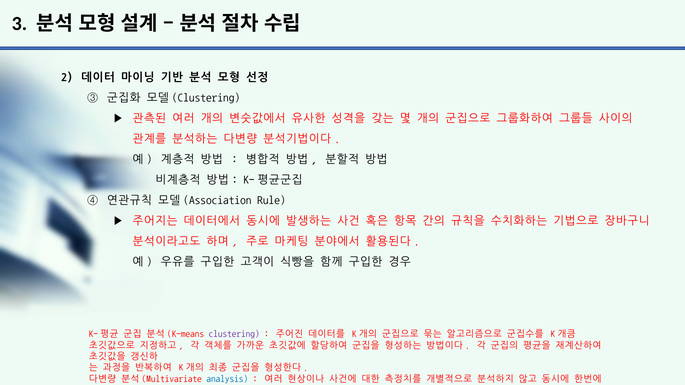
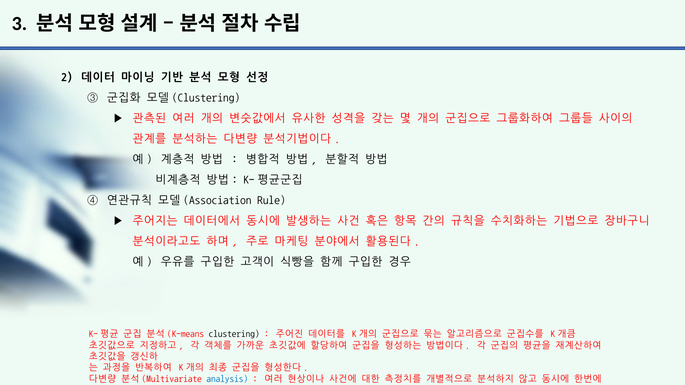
clustering colour: purple -> black
